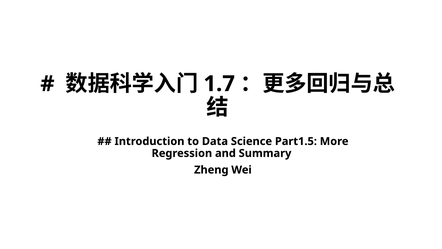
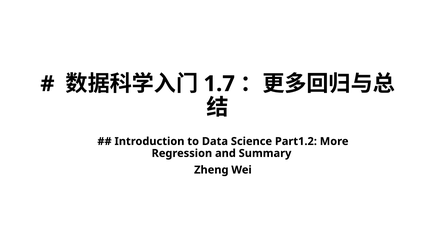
Part1.5: Part1.5 -> Part1.2
